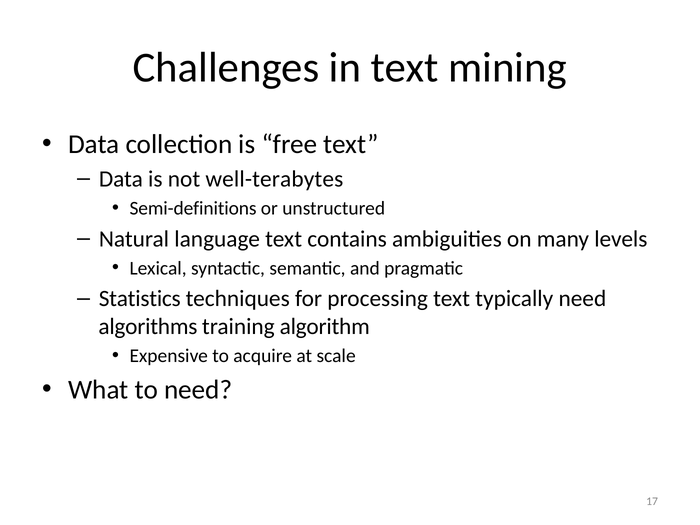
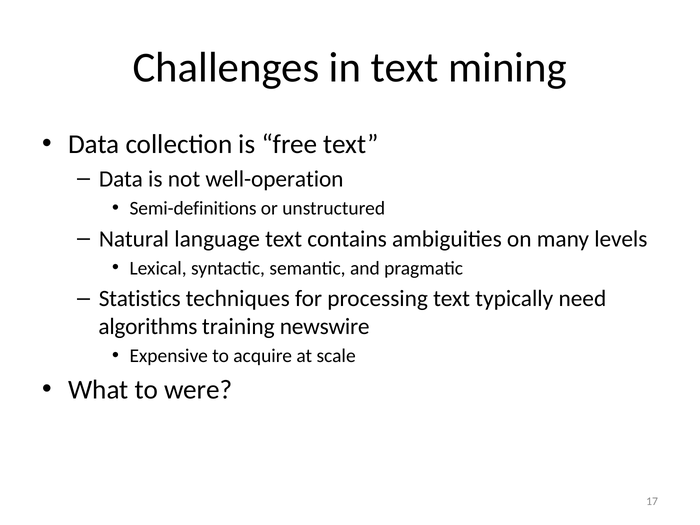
well-terabytes: well-terabytes -> well-operation
algorithm: algorithm -> newswire
to need: need -> were
